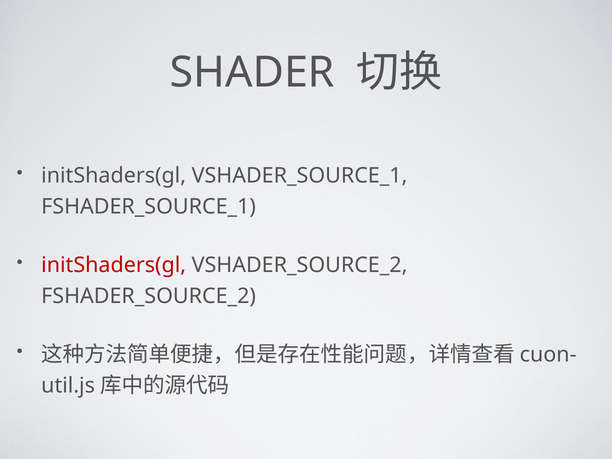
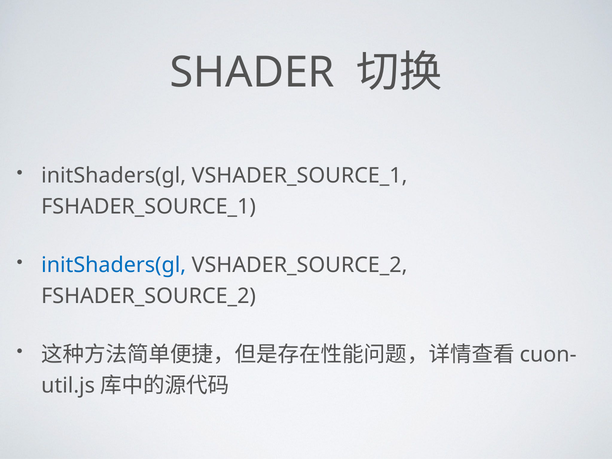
initShaders(gl at (114, 265) colour: red -> blue
